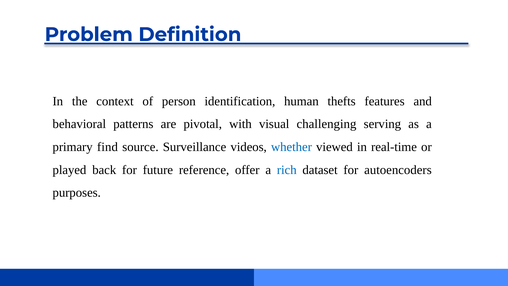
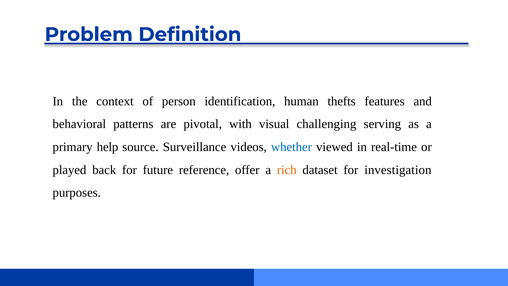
find: find -> help
rich colour: blue -> orange
autoencoders: autoencoders -> investigation
